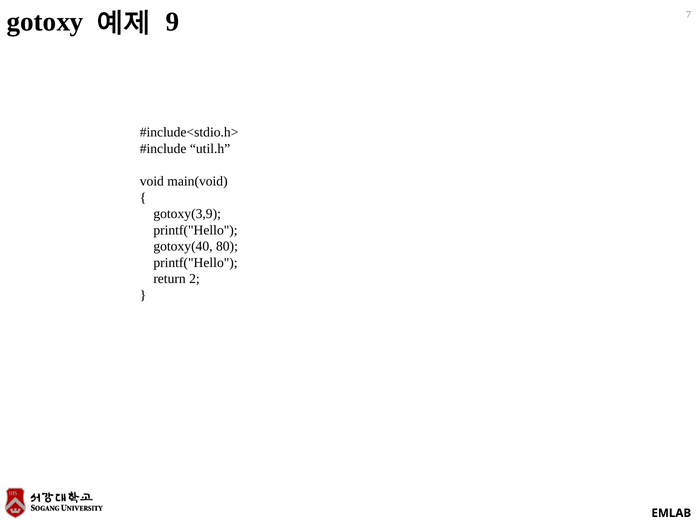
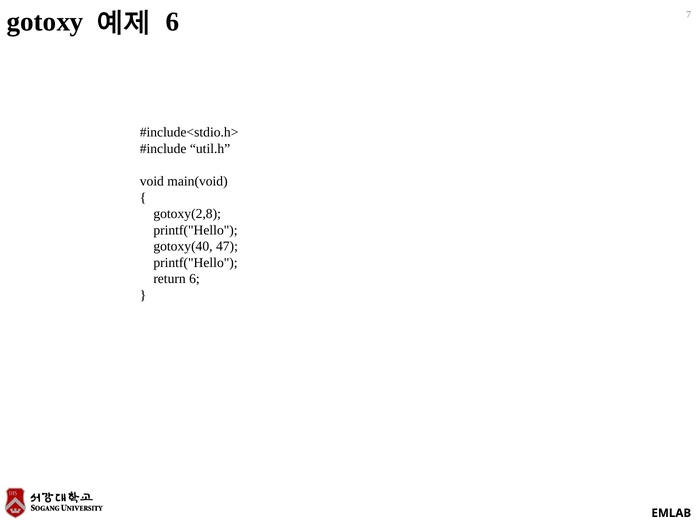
9 at (172, 22): 9 -> 6
gotoxy(3,9: gotoxy(3,9 -> gotoxy(2,8
80: 80 -> 47
return 2: 2 -> 6
